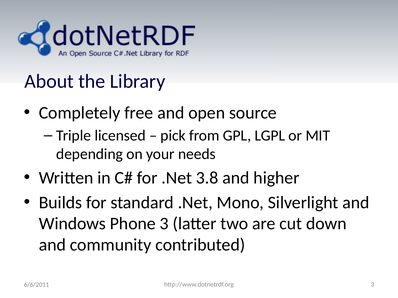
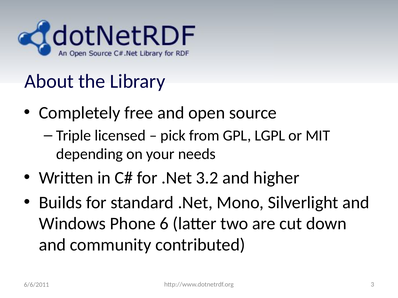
3.8: 3.8 -> 3.2
Phone 3: 3 -> 6
